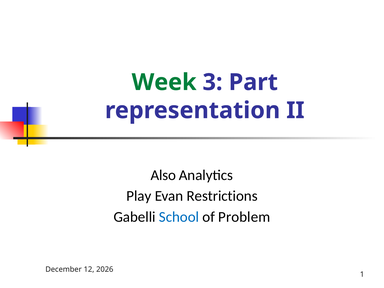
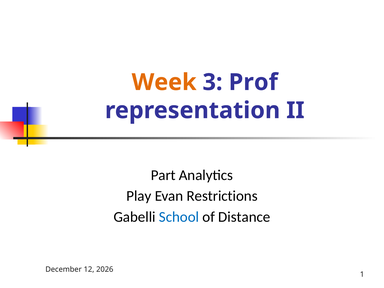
Week colour: green -> orange
Part: Part -> Prof
Also: Also -> Part
Problem: Problem -> Distance
